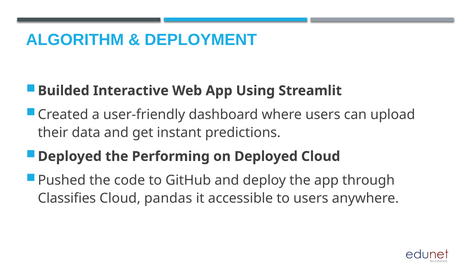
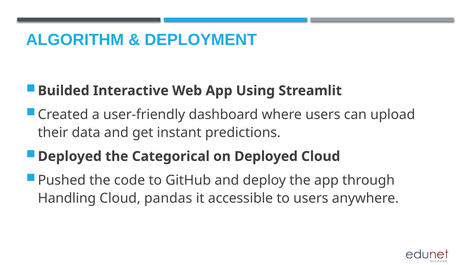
Performing: Performing -> Categorical
Classifies: Classifies -> Handling
